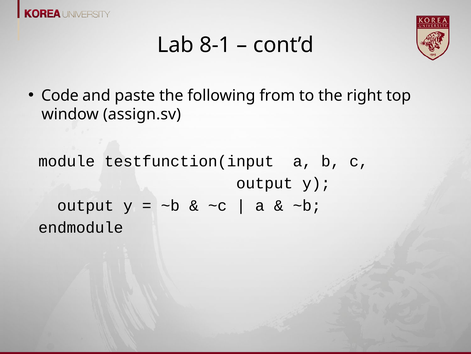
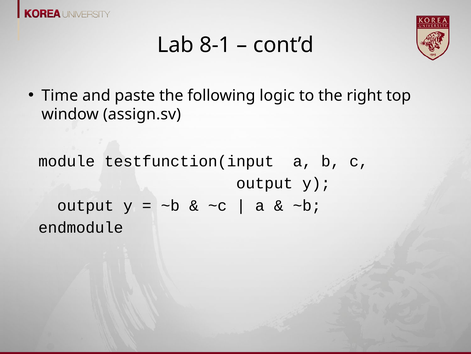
Code: Code -> Time
from: from -> logic
